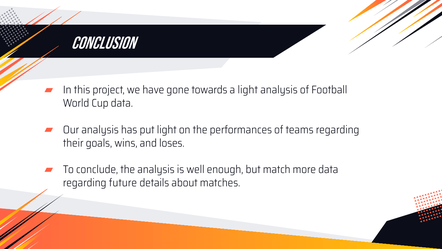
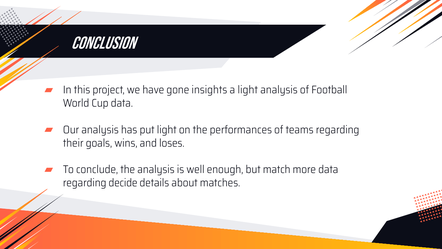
towards: towards -> insights
future: future -> decide
